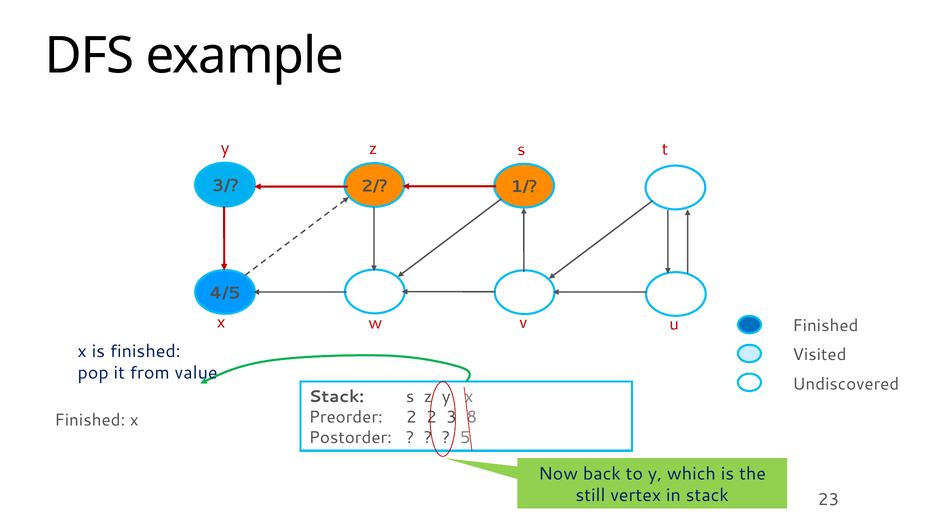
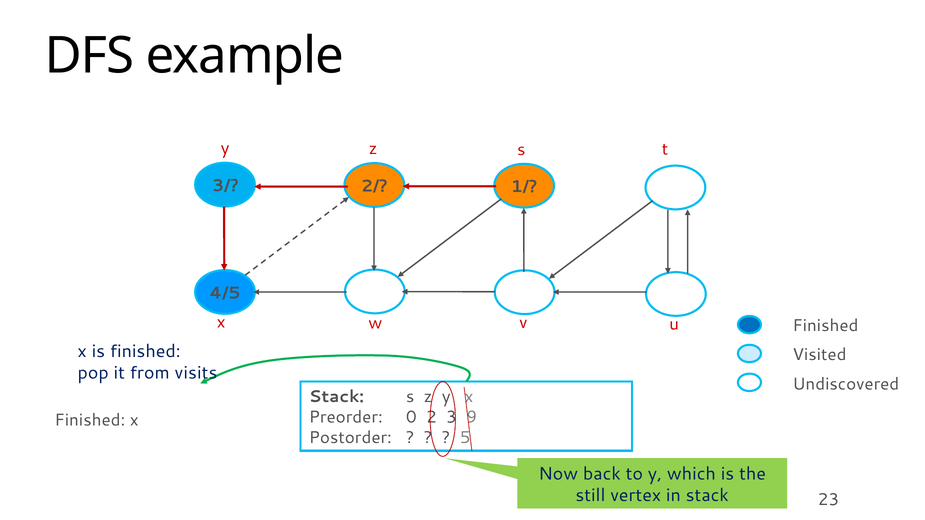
value: value -> visits
Preorder 2: 2 -> 0
8: 8 -> 9
